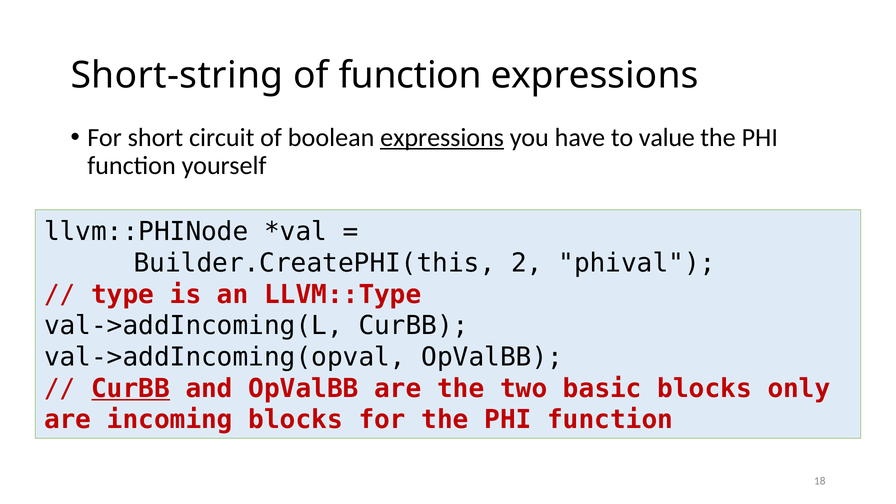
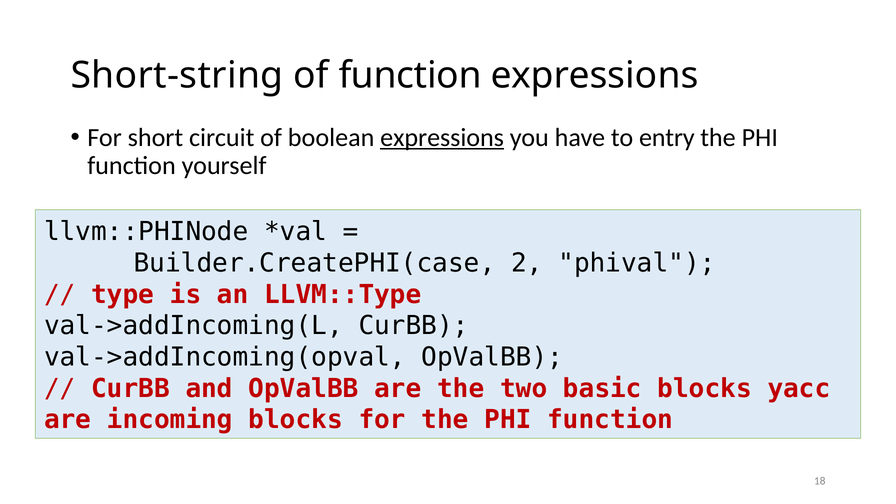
value: value -> entry
Builder.CreatePHI(this: Builder.CreatePHI(this -> Builder.CreatePHI(case
CurBB at (131, 389) underline: present -> none
only: only -> yacc
